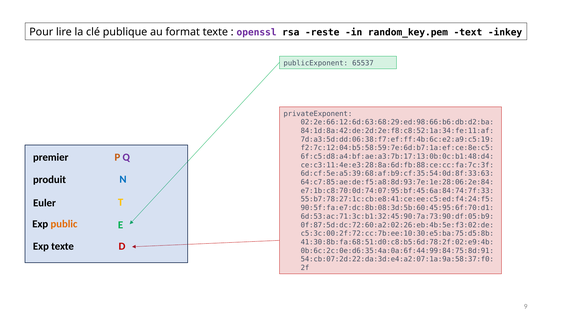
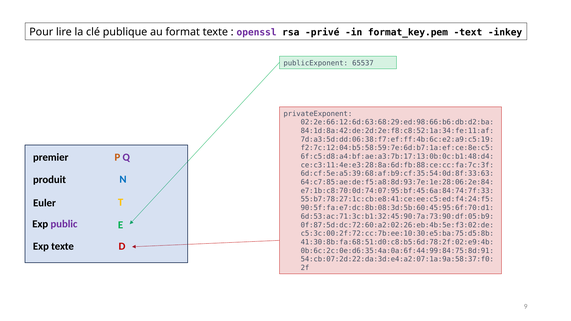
reste: reste -> privé
random_key.pem: random_key.pem -> format_key.pem
public colour: orange -> purple
